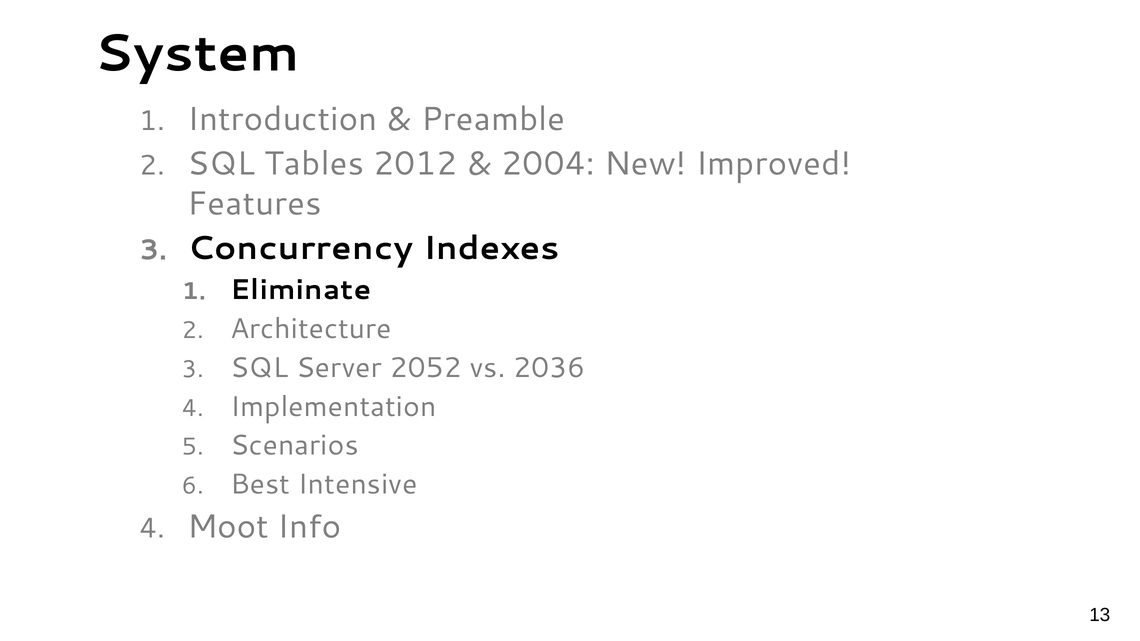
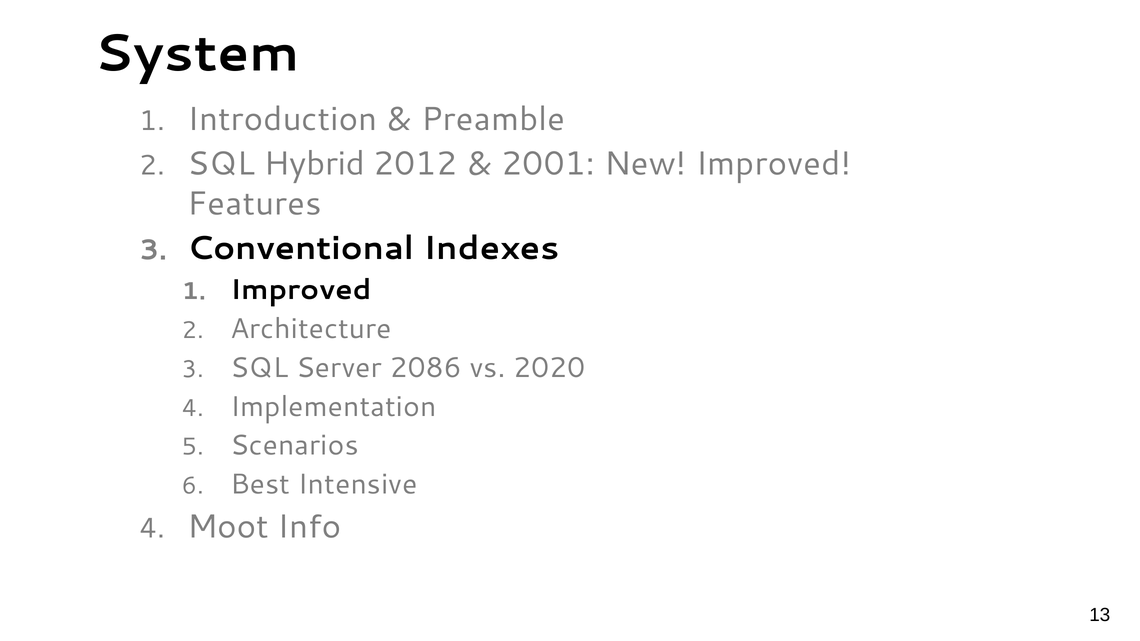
Tables: Tables -> Hybrid
2004: 2004 -> 2001
Concurrency: Concurrency -> Conventional
Eliminate at (301, 290): Eliminate -> Improved
2052: 2052 -> 2086
2036: 2036 -> 2020
